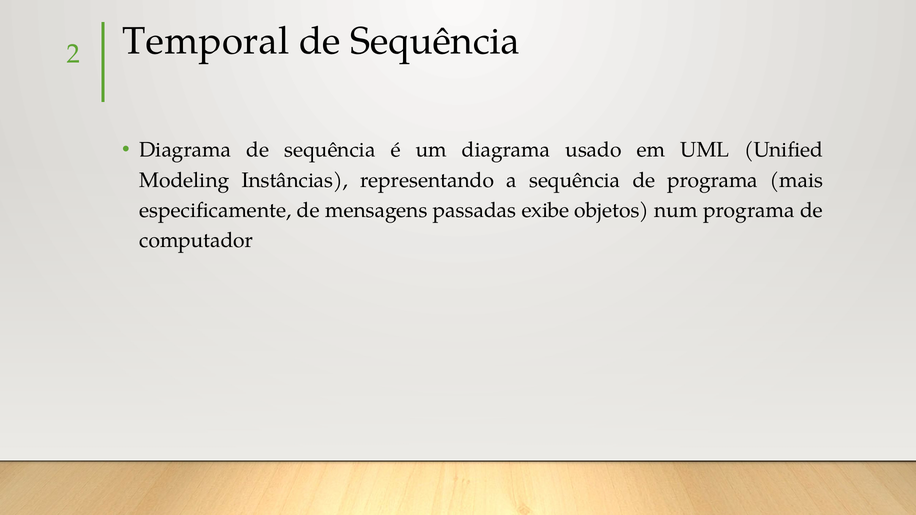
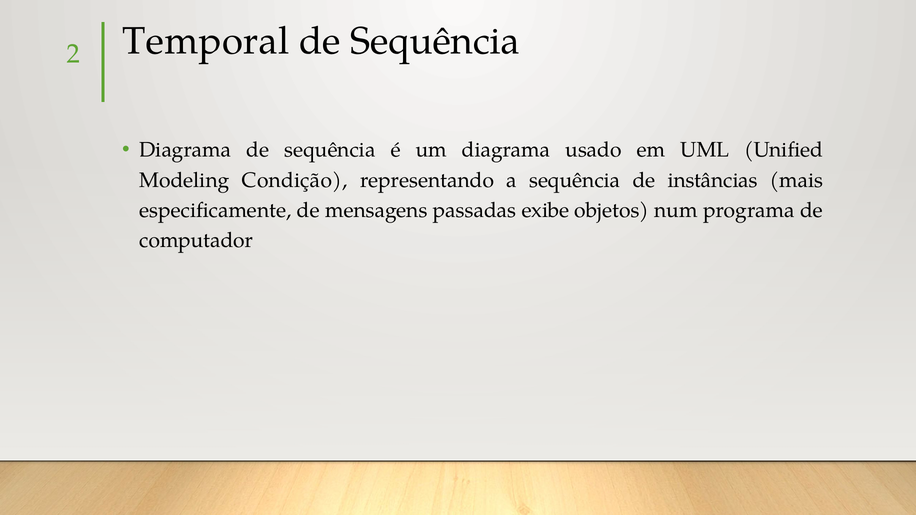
Instâncias: Instâncias -> Condição
de programa: programa -> instâncias
